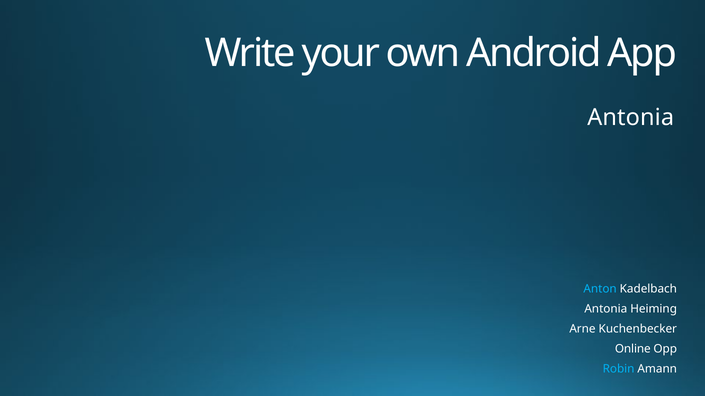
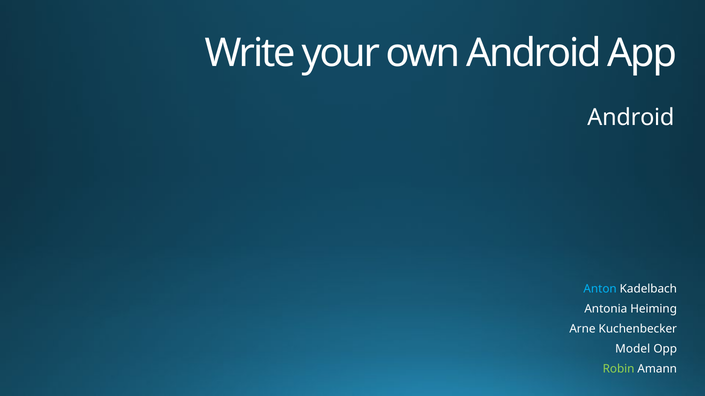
Antonia at (631, 117): Antonia -> Android
Online: Online -> Model
Robin colour: light blue -> light green
